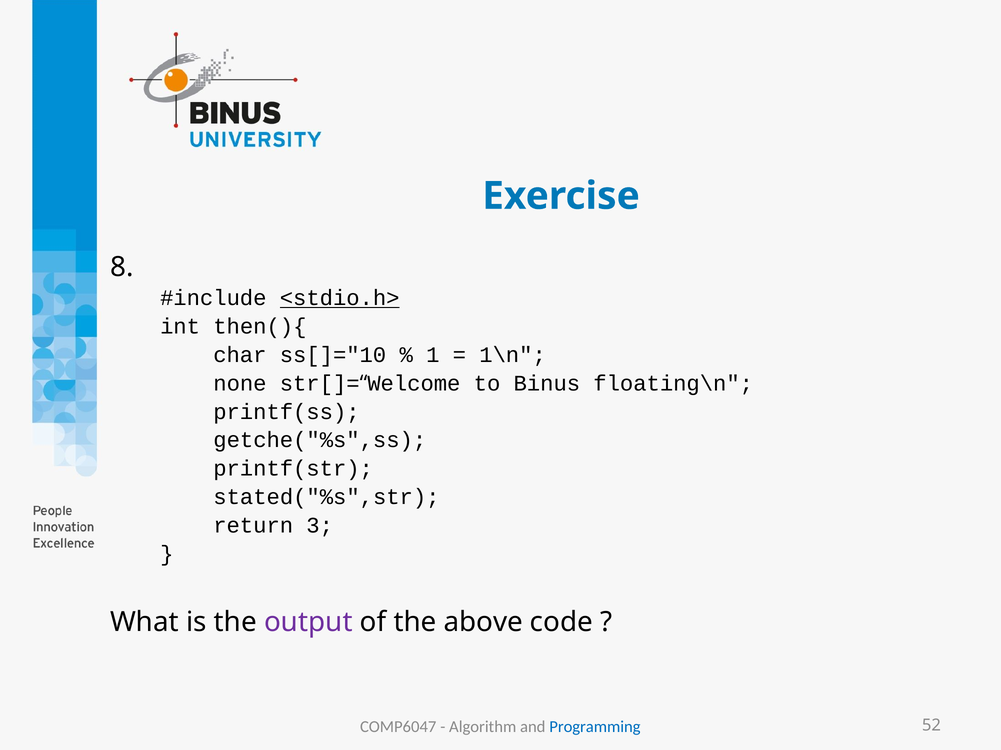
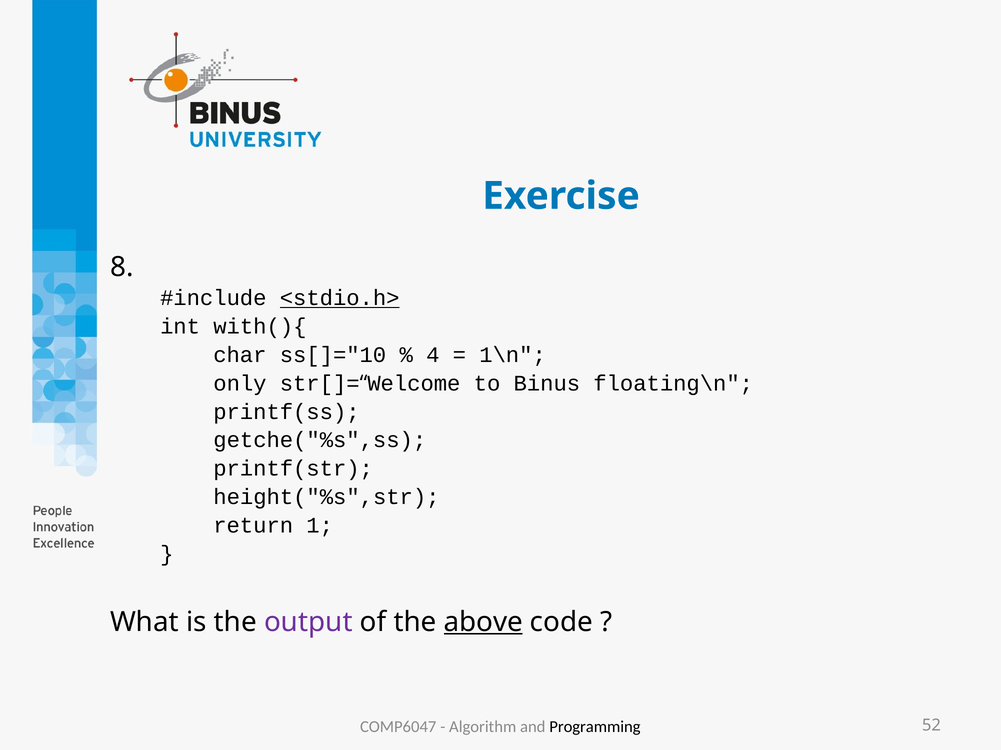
then(){: then(){ -> with(){
1: 1 -> 4
none: none -> only
stated("%s",str: stated("%s",str -> height("%s",str
3: 3 -> 1
above underline: none -> present
Programming colour: blue -> black
